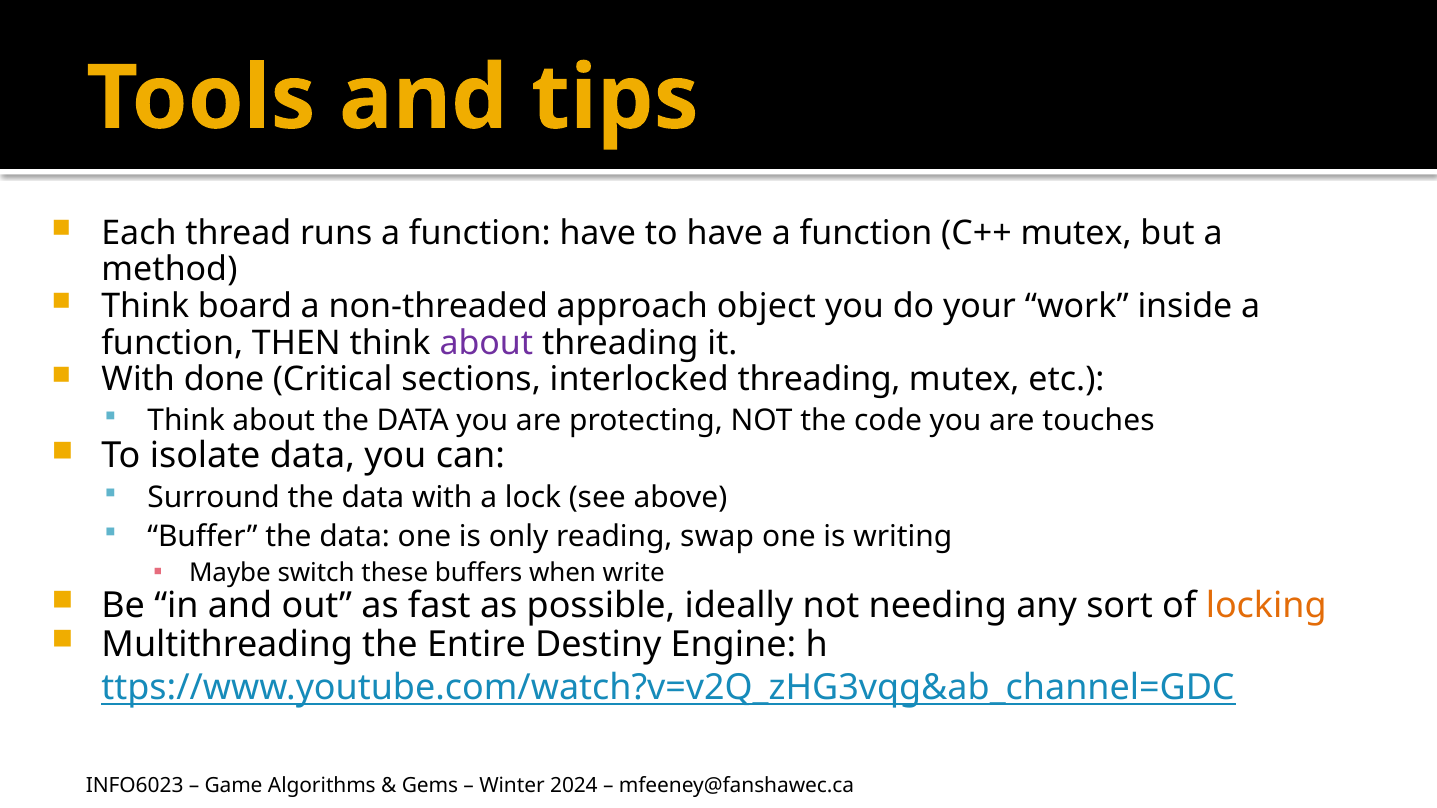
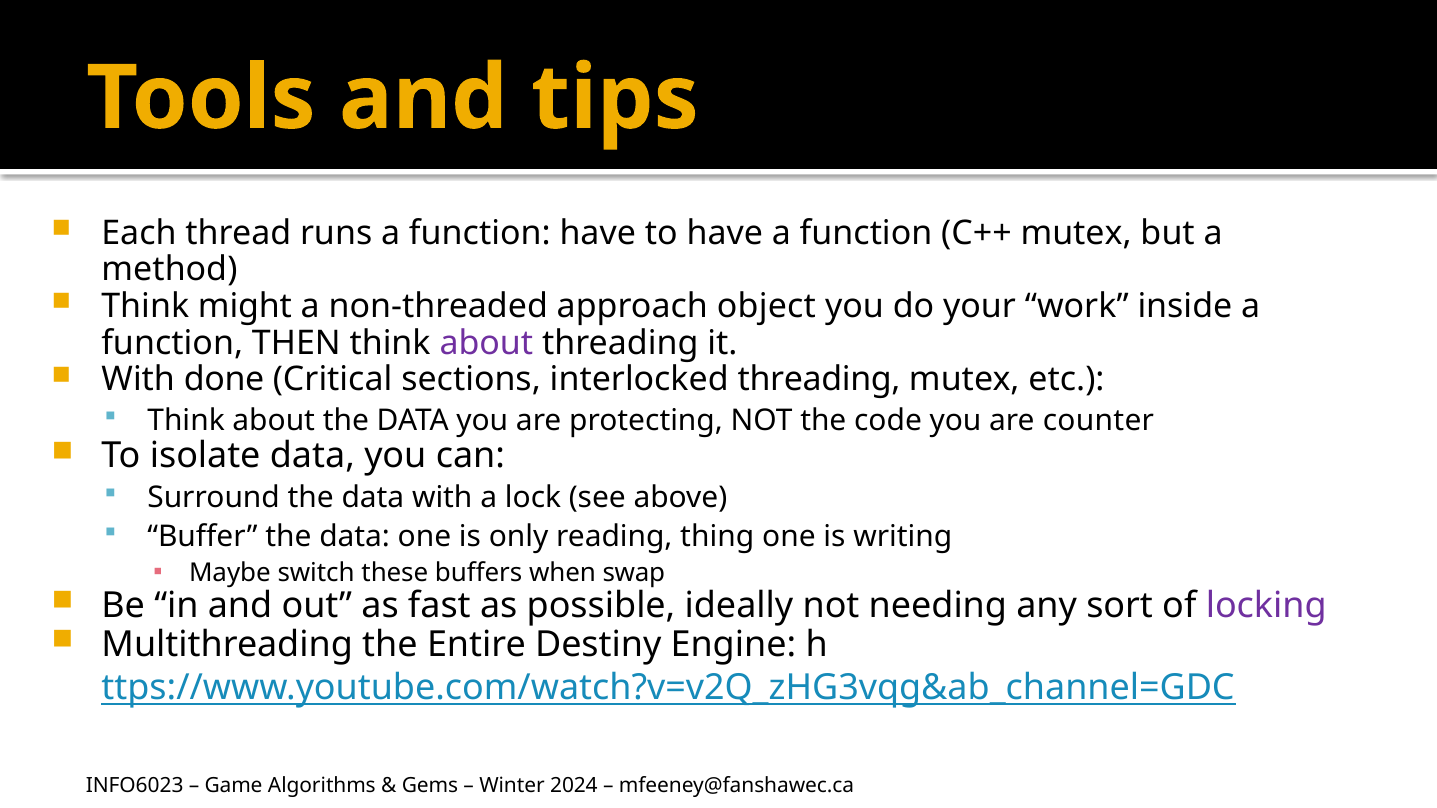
board: board -> might
touches: touches -> counter
swap: swap -> thing
write: write -> swap
locking colour: orange -> purple
